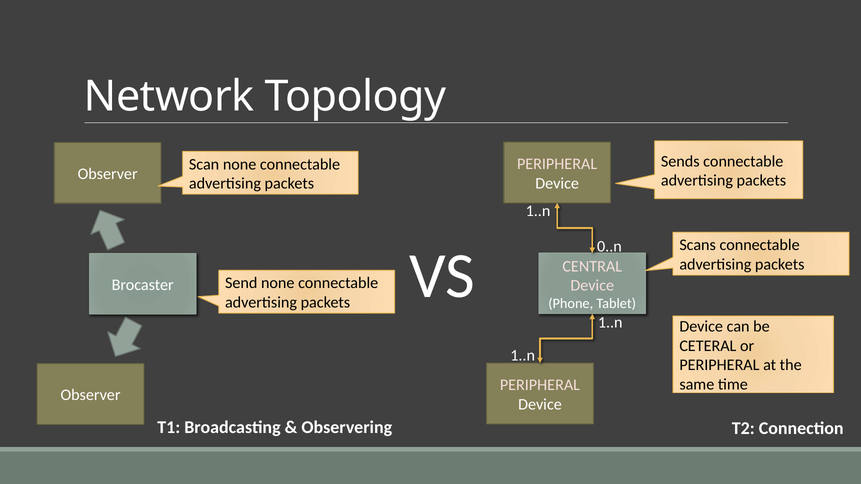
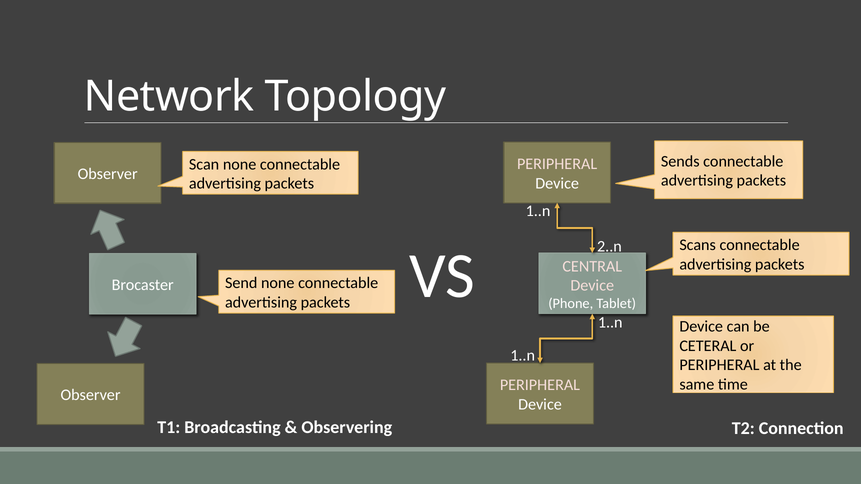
0..n: 0..n -> 2..n
